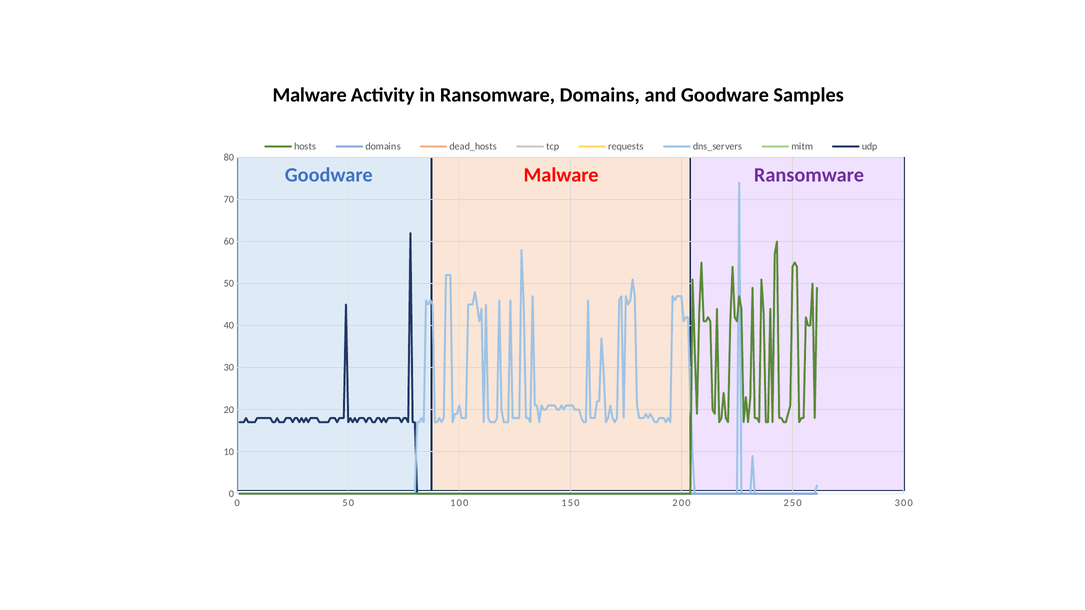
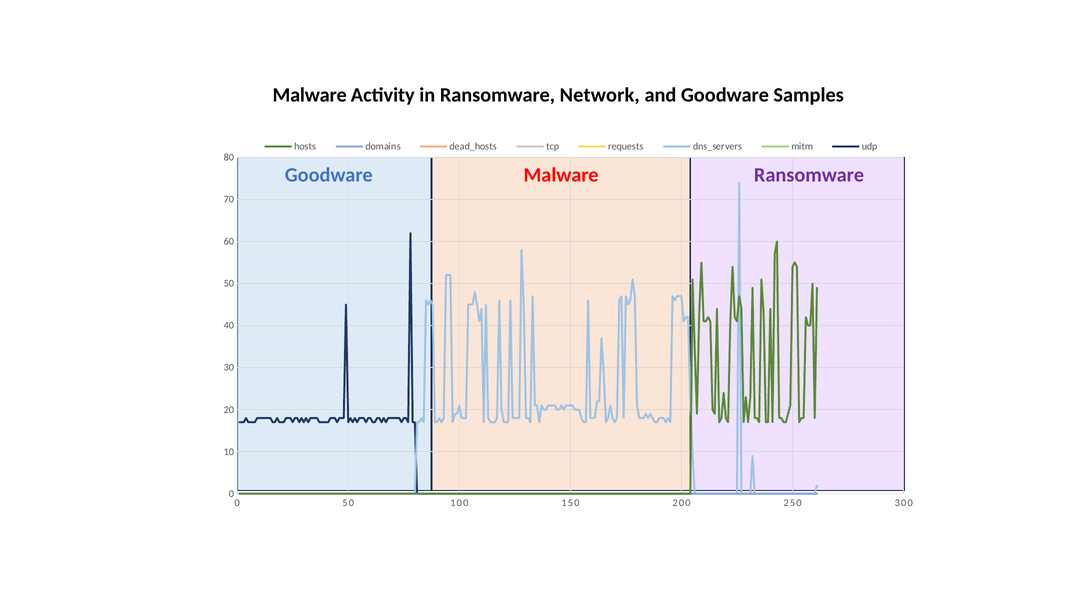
Ransomware Domains: Domains -> Network
